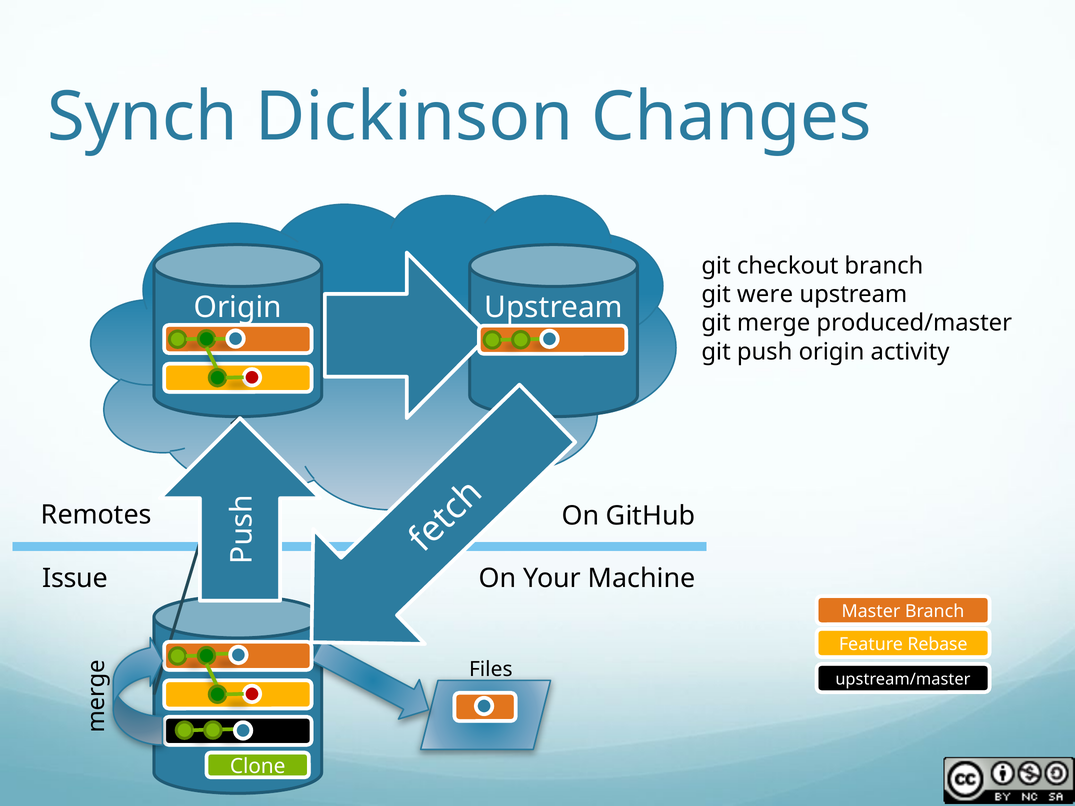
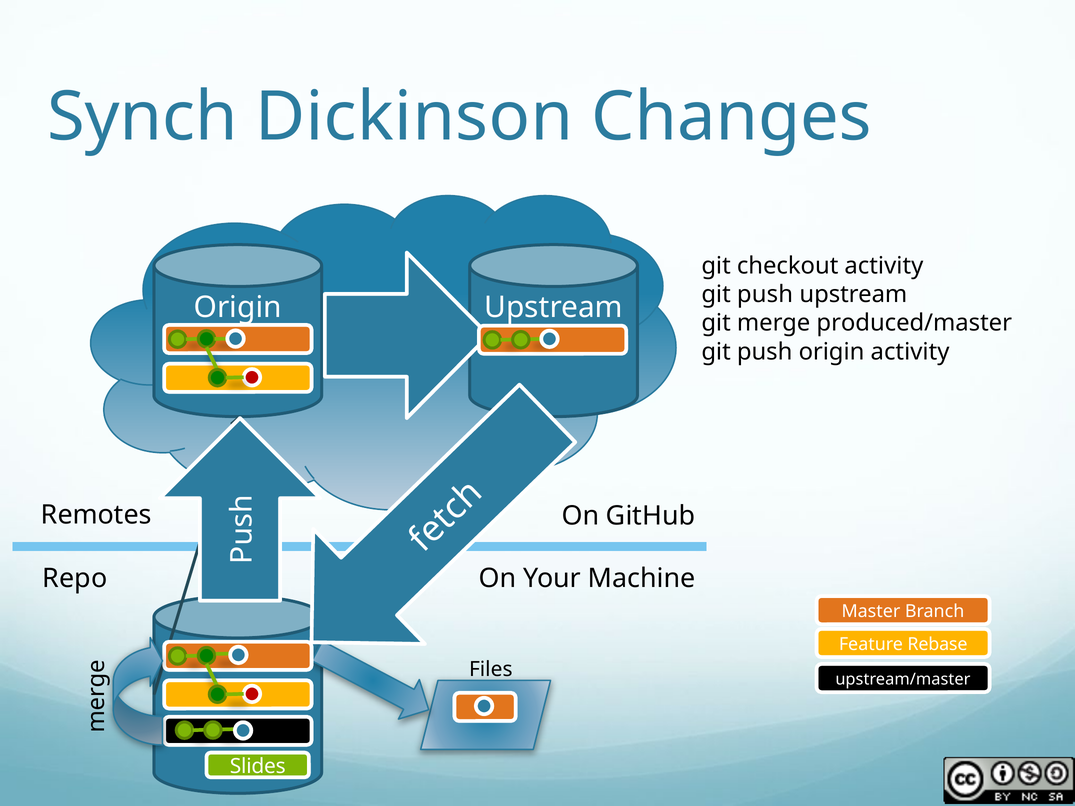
checkout branch: branch -> activity
were at (765, 295): were -> push
Issue: Issue -> Repo
Clone: Clone -> Slides
